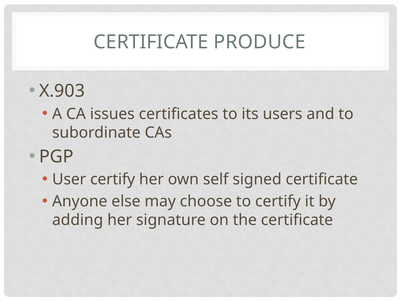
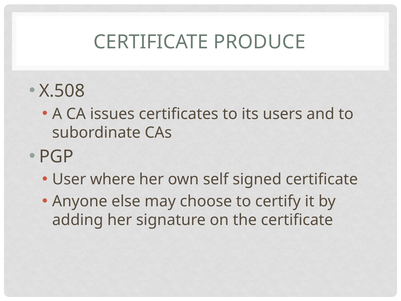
X.903: X.903 -> X.508
User certify: certify -> where
